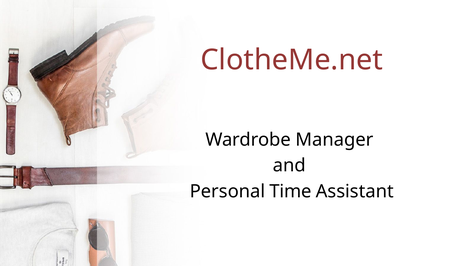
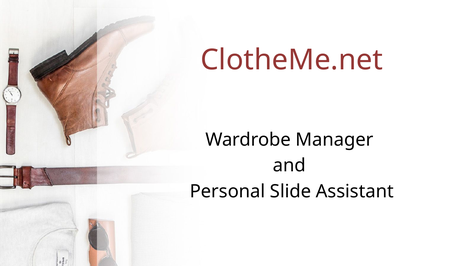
Time: Time -> Slide
